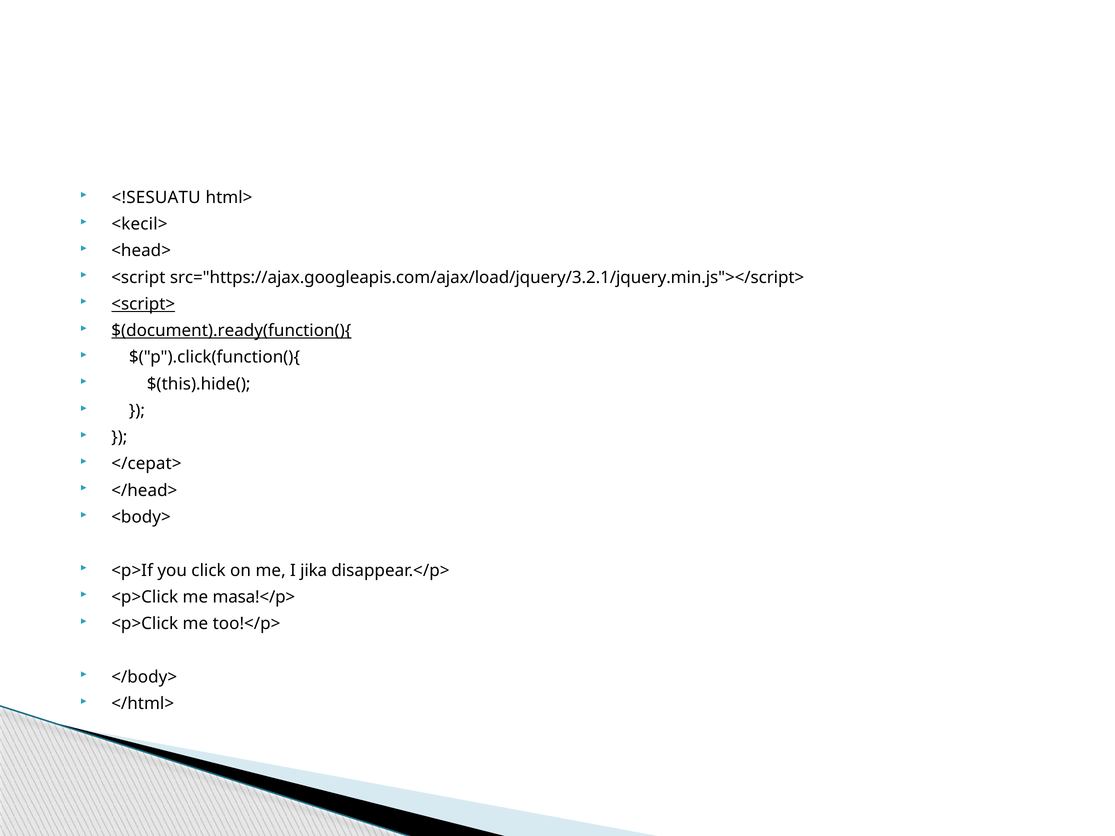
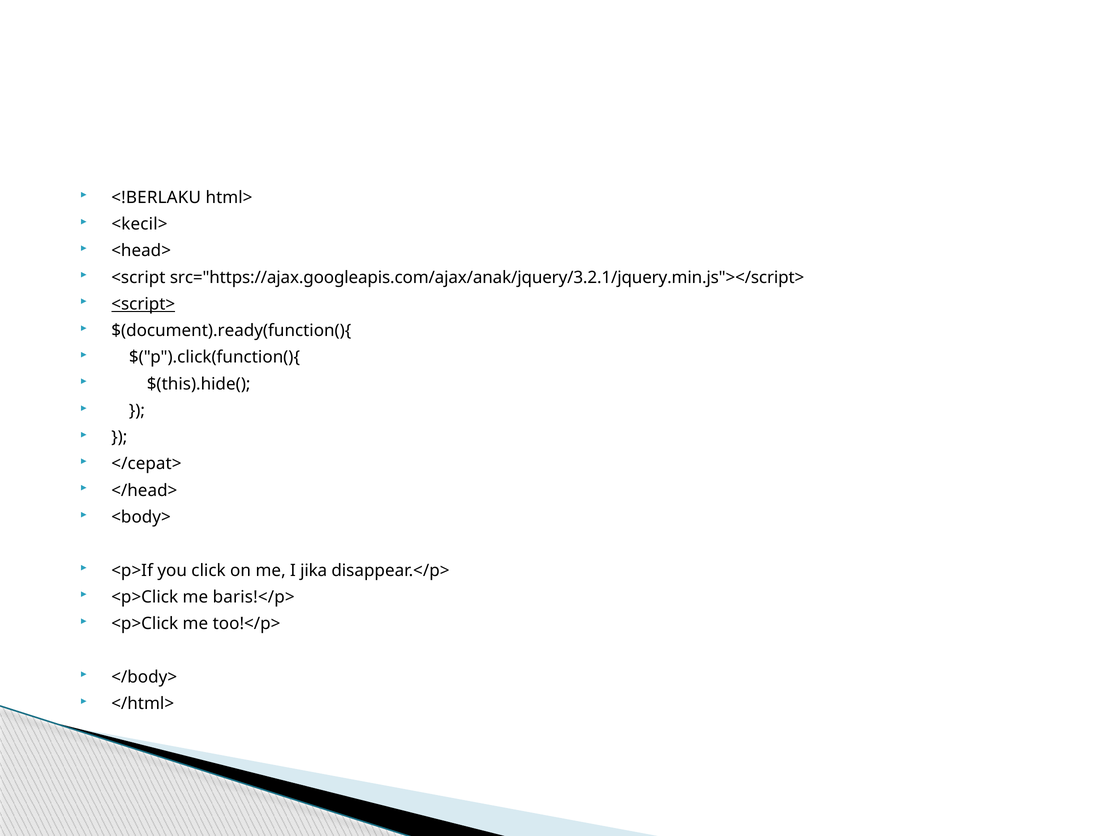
<!SESUATU: <!SESUATU -> <!BERLAKU
src="https://ajax.googleapis.com/ajax/load/jquery/3.2.1/jquery.min.js"></script>: src="https://ajax.googleapis.com/ajax/load/jquery/3.2.1/jquery.min.js"></script> -> src="https://ajax.googleapis.com/ajax/anak/jquery/3.2.1/jquery.min.js"></script>
$(document).ready(function(){ underline: present -> none
masa!</p>: masa!</p> -> baris!</p>
